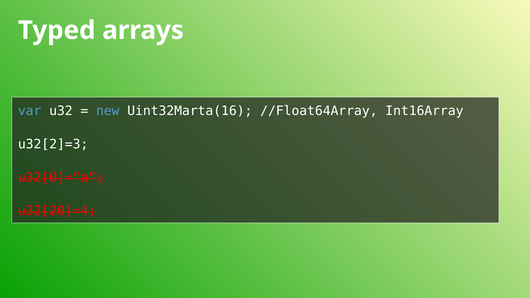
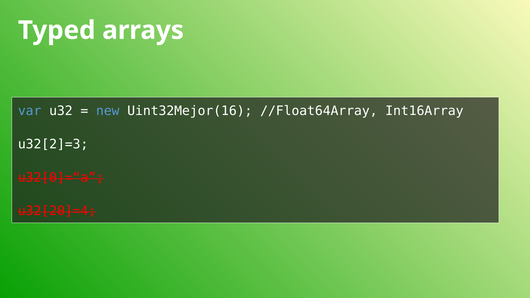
Uint32Marta(16: Uint32Marta(16 -> Uint32Mejor(16
